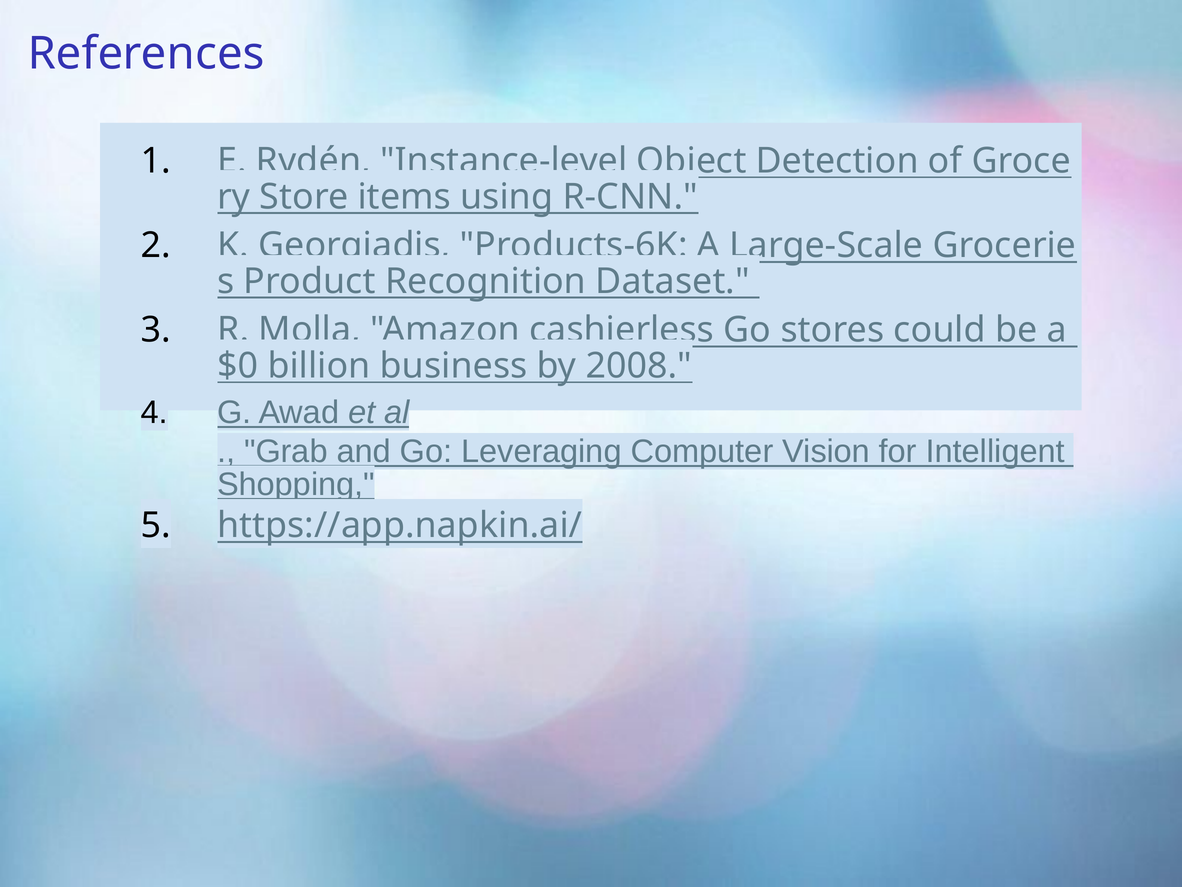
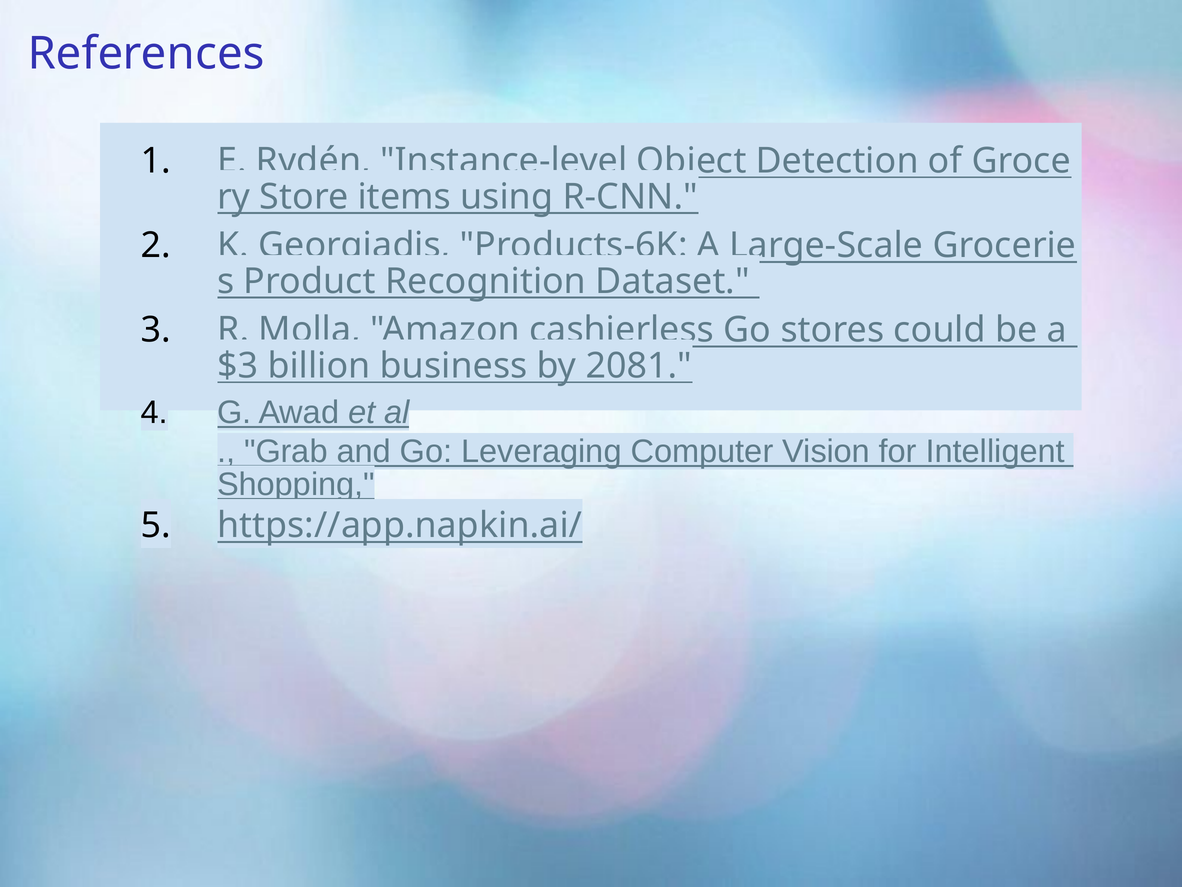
$0: $0 -> $3
2008: 2008 -> 2081
